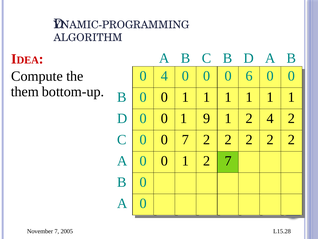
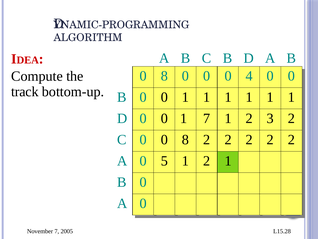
4 at (164, 76): 4 -> 8
6: 6 -> 4
them: them -> track
1 9: 9 -> 7
2 4: 4 -> 3
0 0 7: 7 -> 8
A 0 0: 0 -> 5
2 7: 7 -> 1
